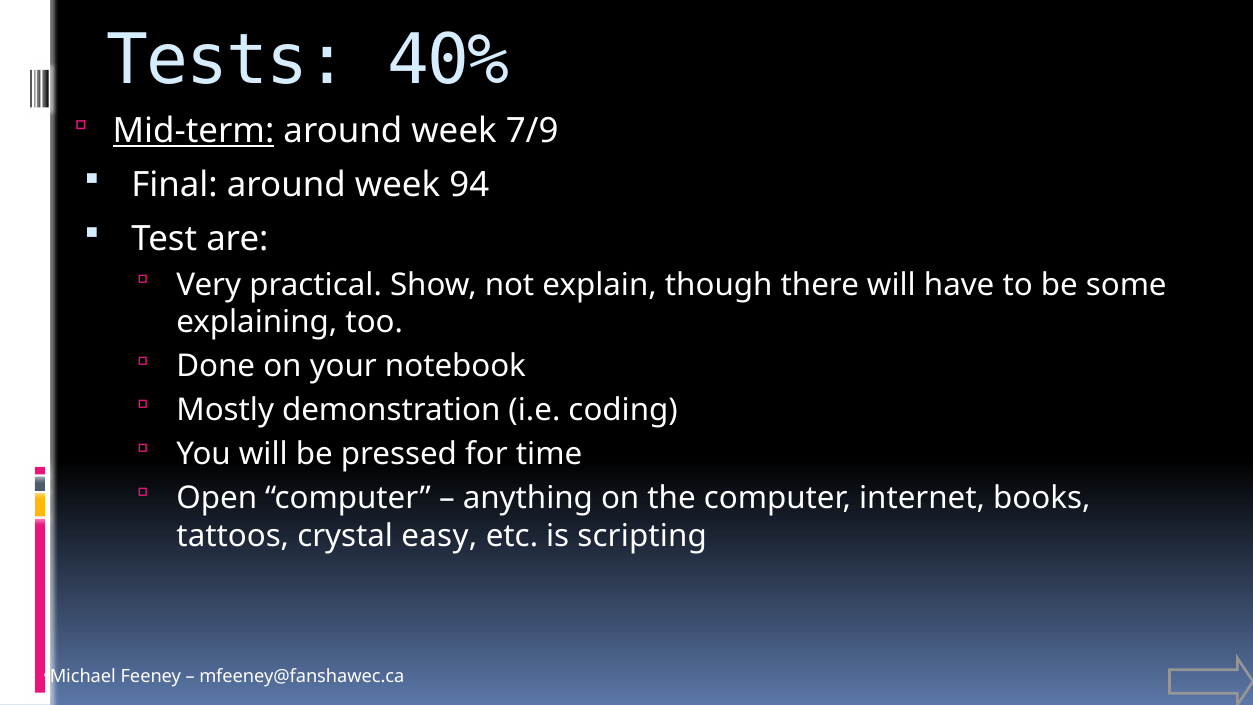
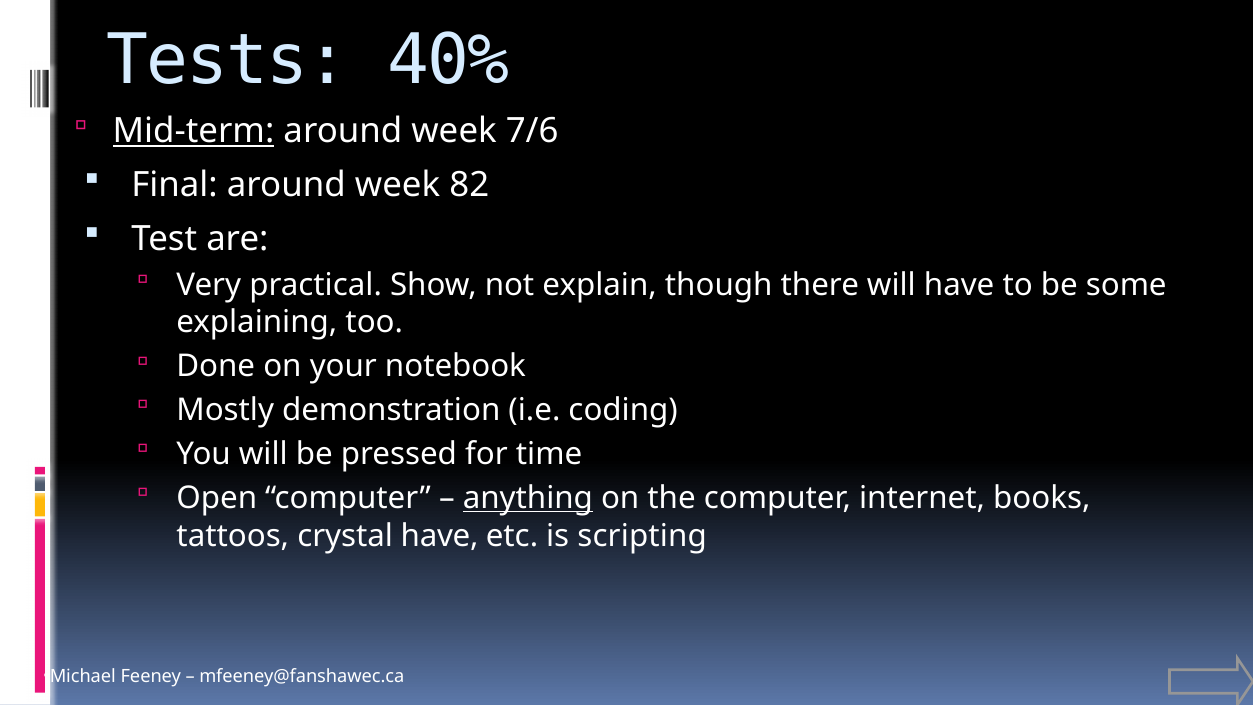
7/9: 7/9 -> 7/6
94: 94 -> 82
anything underline: none -> present
crystal easy: easy -> have
